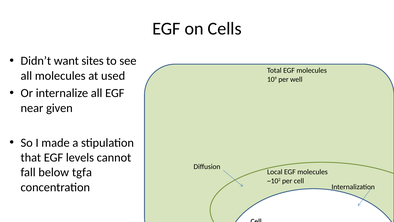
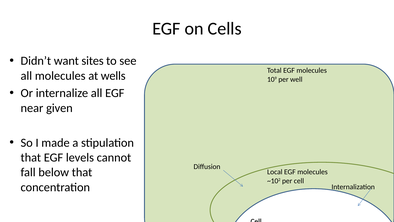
used: used -> wells
below tgfa: tgfa -> that
